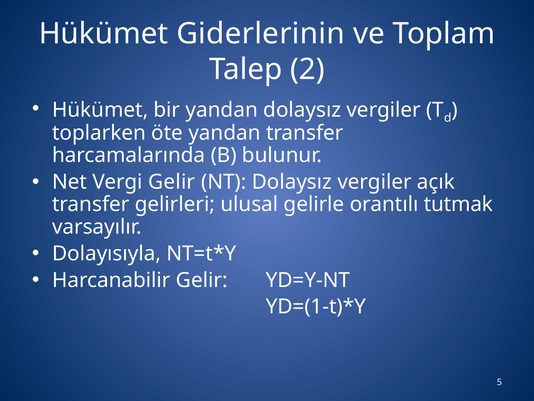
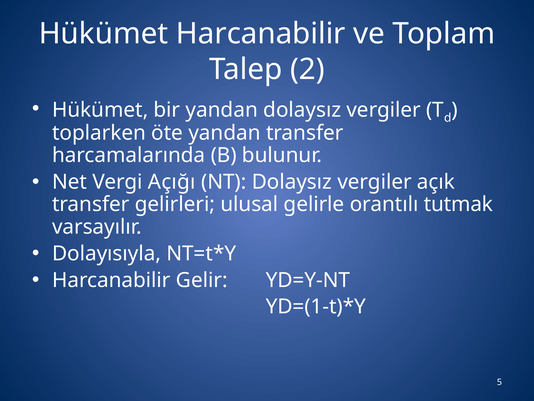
Hükümet Giderlerinin: Giderlerinin -> Harcanabilir
Vergi Gelir: Gelir -> Açığı
